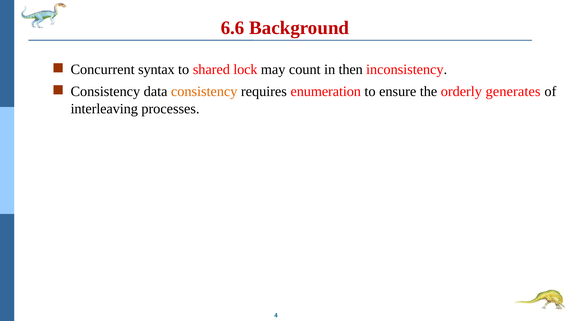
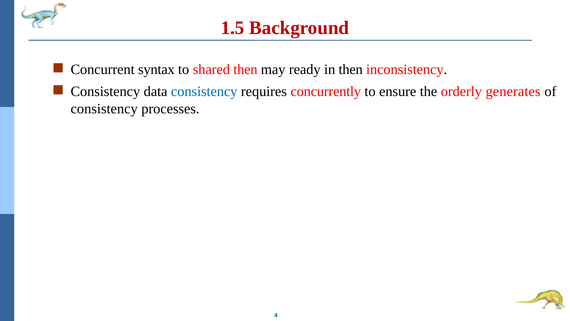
6.6: 6.6 -> 1.5
shared lock: lock -> then
count: count -> ready
consistency at (204, 91) colour: orange -> blue
enumeration: enumeration -> concurrently
interleaving at (104, 109): interleaving -> consistency
